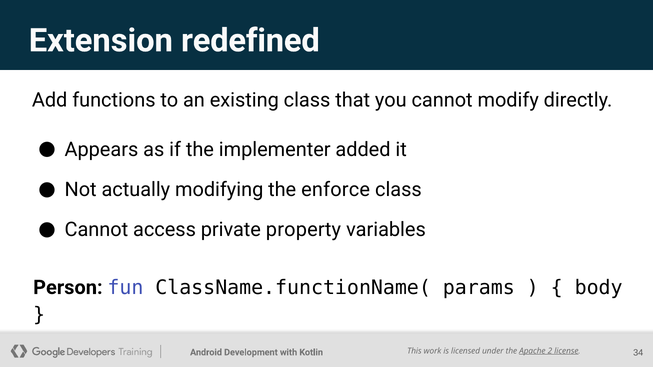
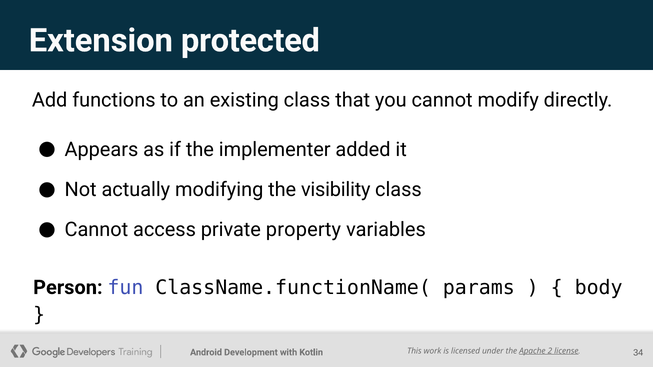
redefined: redefined -> protected
enforce: enforce -> visibility
